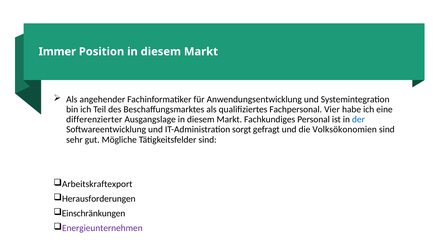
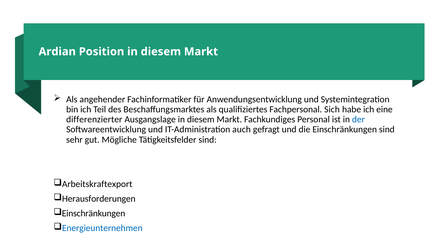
Immer: Immer -> Ardian
Vier: Vier -> Sich
sorgt: sorgt -> auch
die Volksökonomien: Volksökonomien -> Einschränkungen
Energieunternehmen colour: purple -> blue
